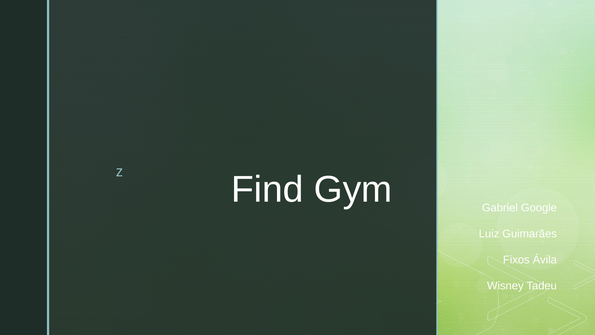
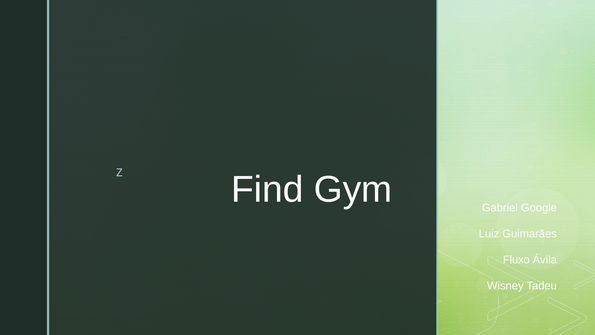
Fixos: Fixos -> Fluxo
